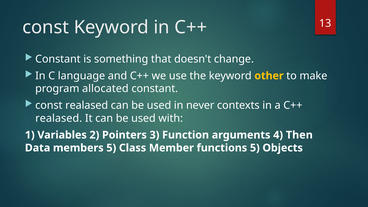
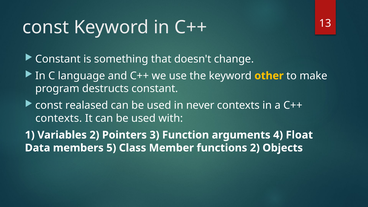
allocated: allocated -> destructs
realased at (59, 118): realased -> contexts
Then: Then -> Float
functions 5: 5 -> 2
